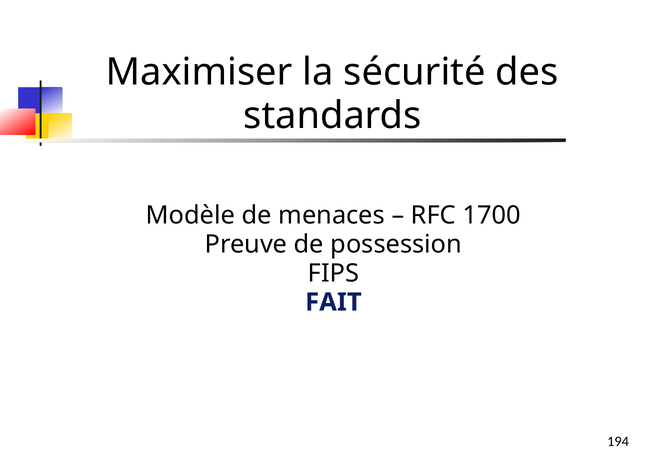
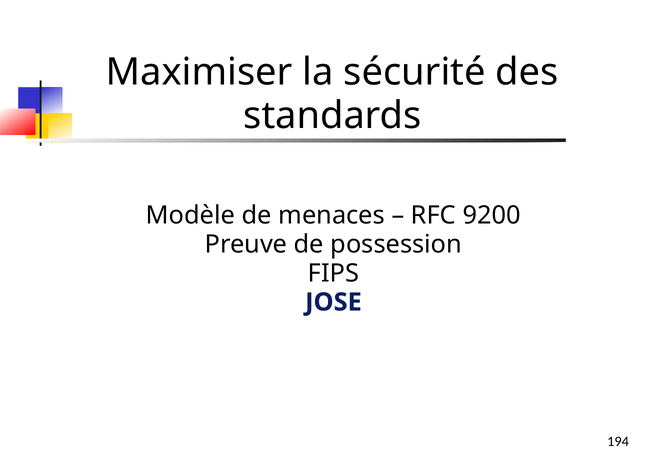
1700: 1700 -> 9200
FAIT: FAIT -> JOSE
